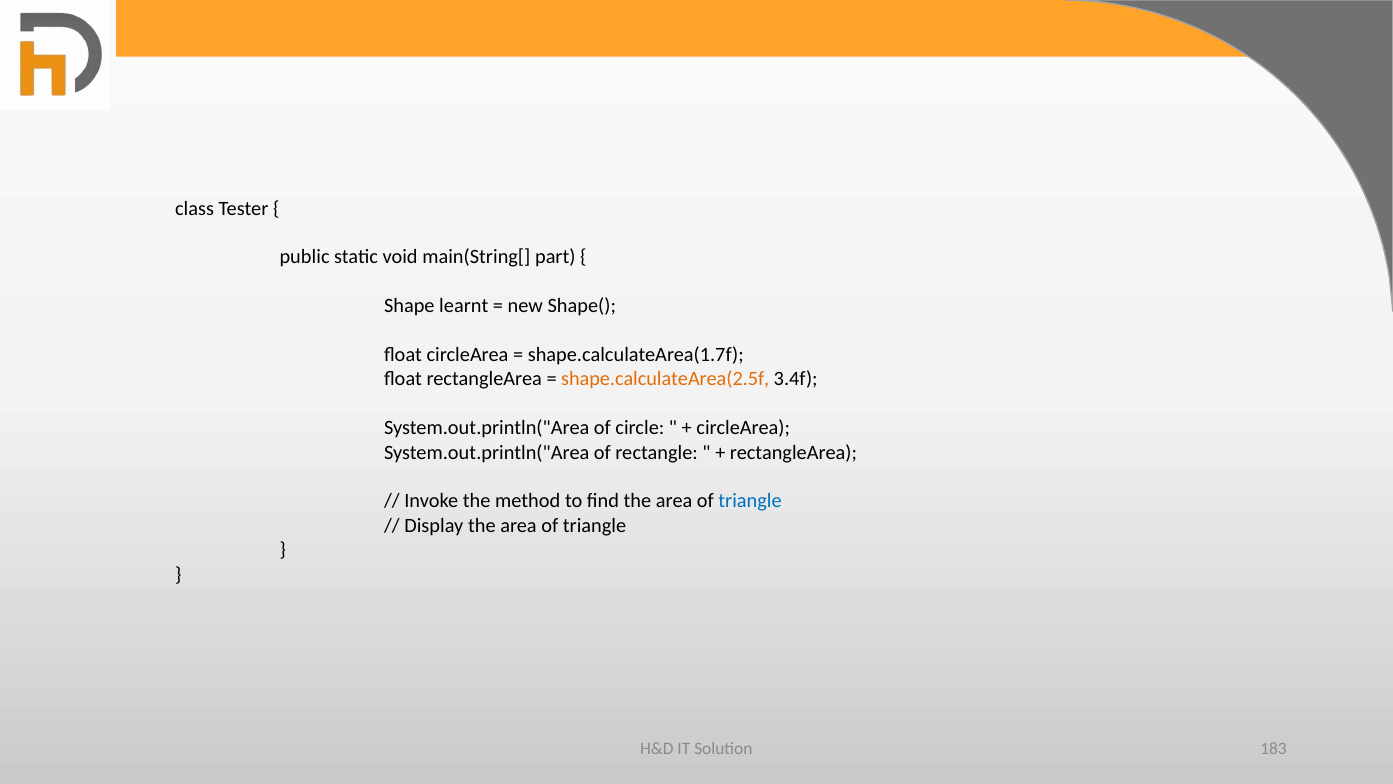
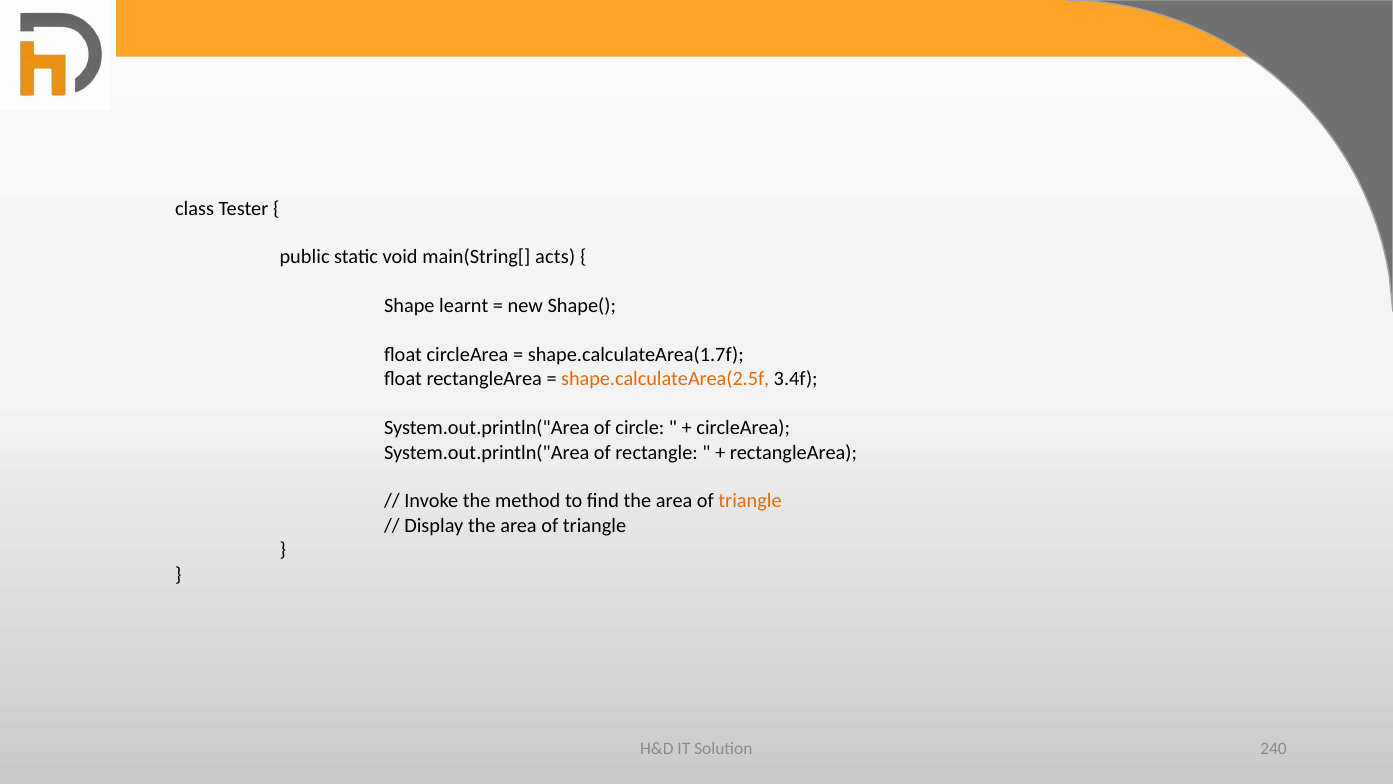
part: part -> acts
triangle at (750, 501) colour: blue -> orange
183: 183 -> 240
